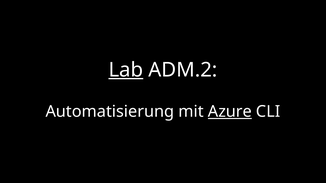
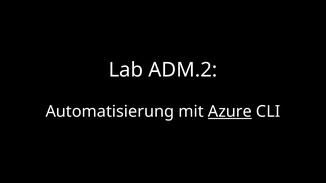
Lab underline: present -> none
